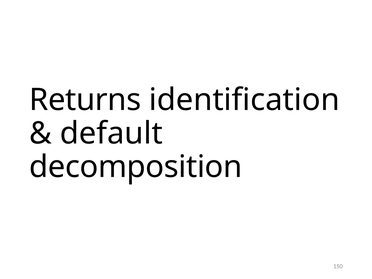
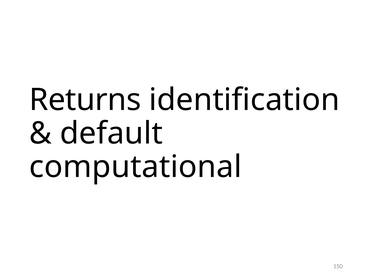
decomposition: decomposition -> computational
